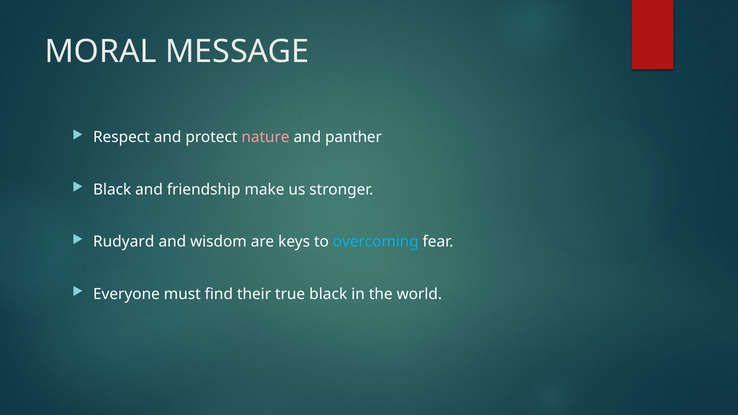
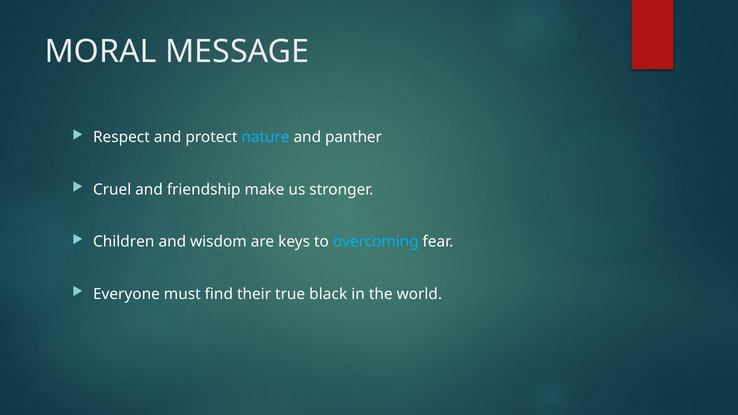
nature colour: pink -> light blue
Black at (112, 190): Black -> Cruel
Rudyard: Rudyard -> Children
